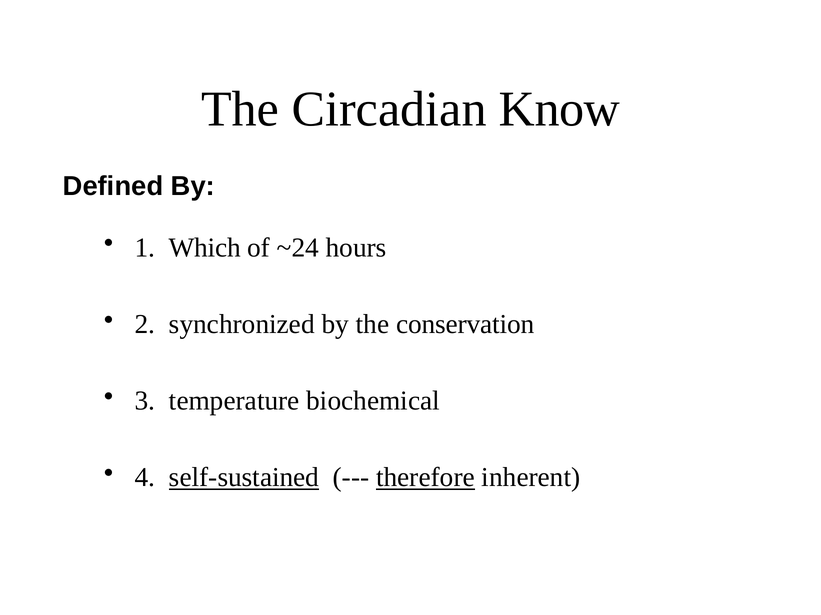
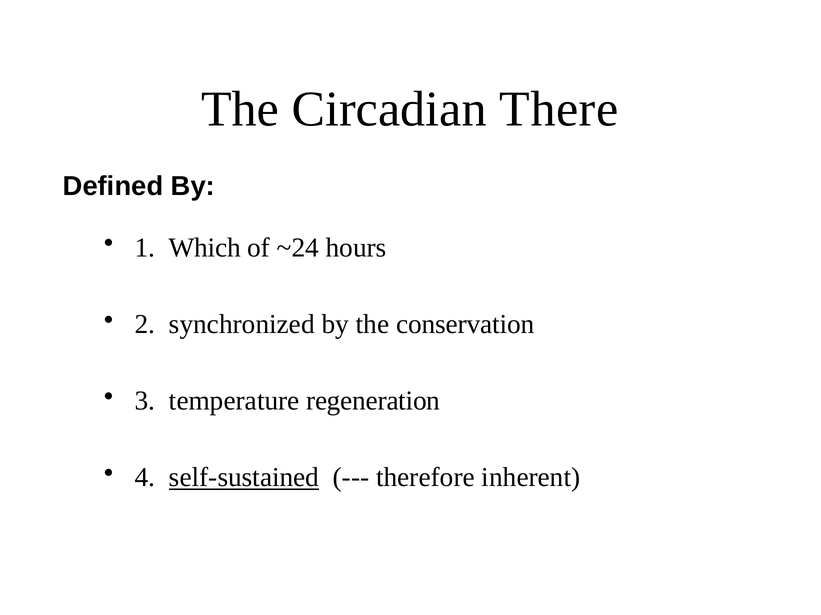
Know: Know -> There
biochemical: biochemical -> regeneration
therefore underline: present -> none
